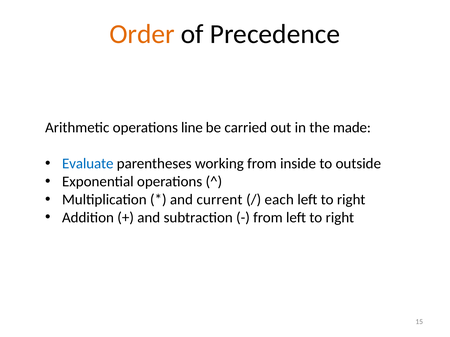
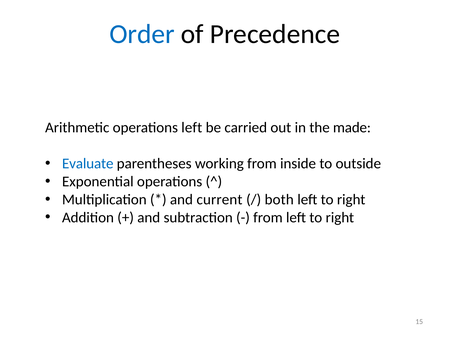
Order colour: orange -> blue
operations line: line -> left
each: each -> both
